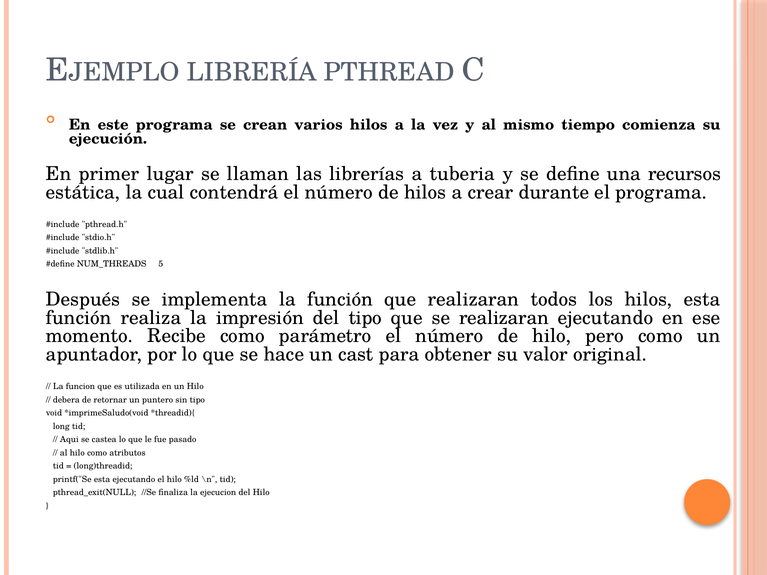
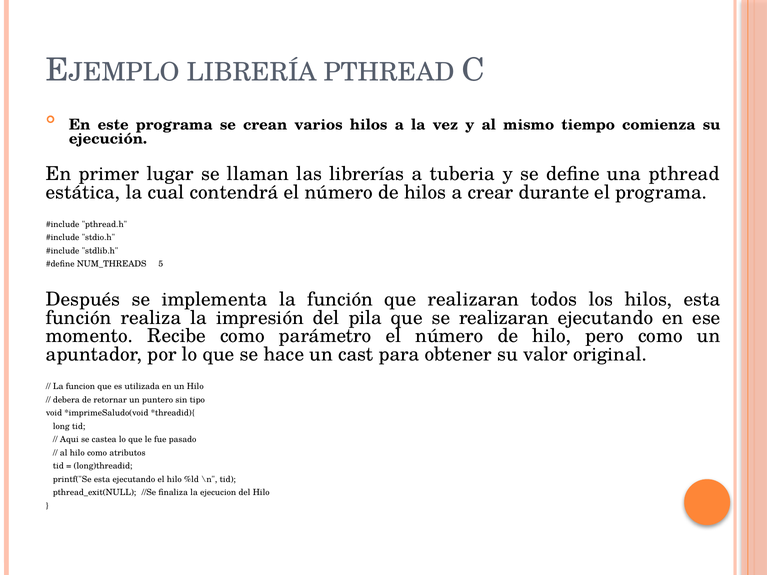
una recursos: recursos -> pthread
del tipo: tipo -> pila
